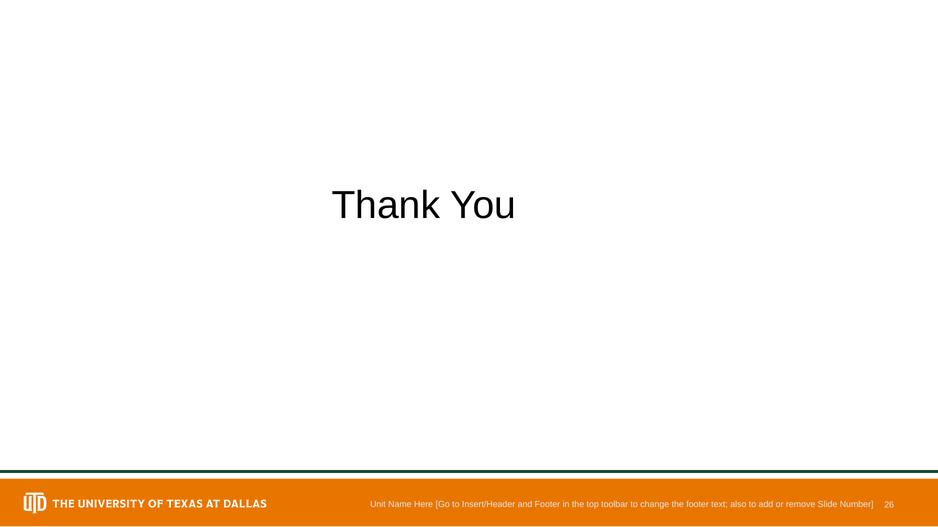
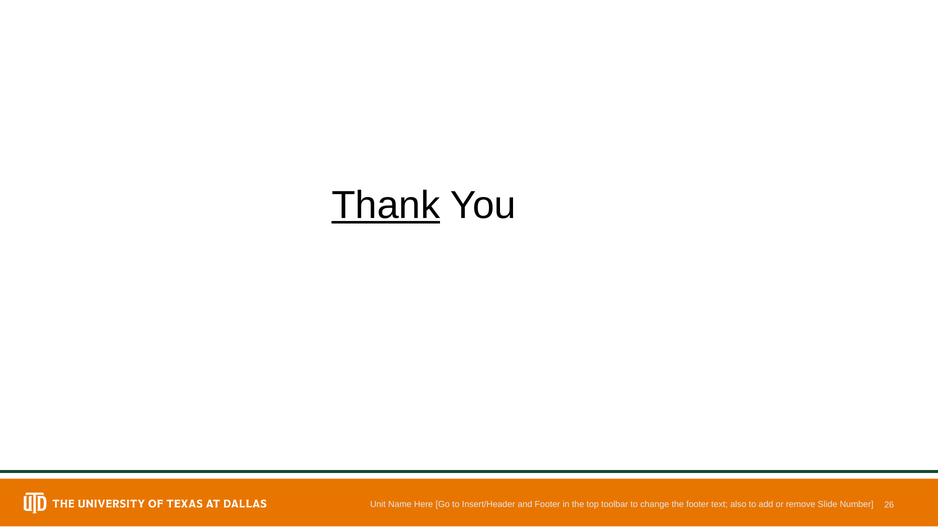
Thank underline: none -> present
